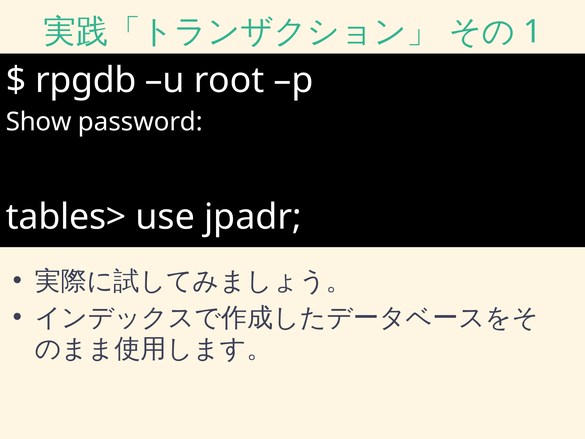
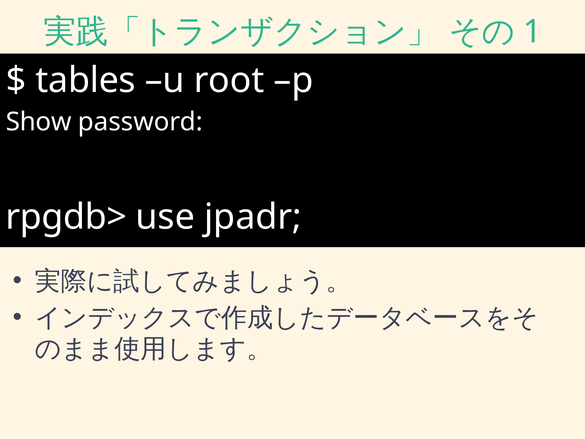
rpgdb: rpgdb -> tables
tables>: tables> -> rpgdb>
